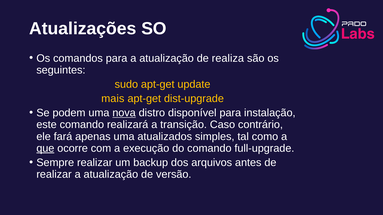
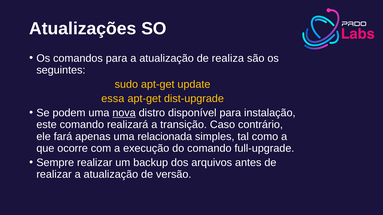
mais: mais -> essa
atualizados: atualizados -> relacionada
que underline: present -> none
